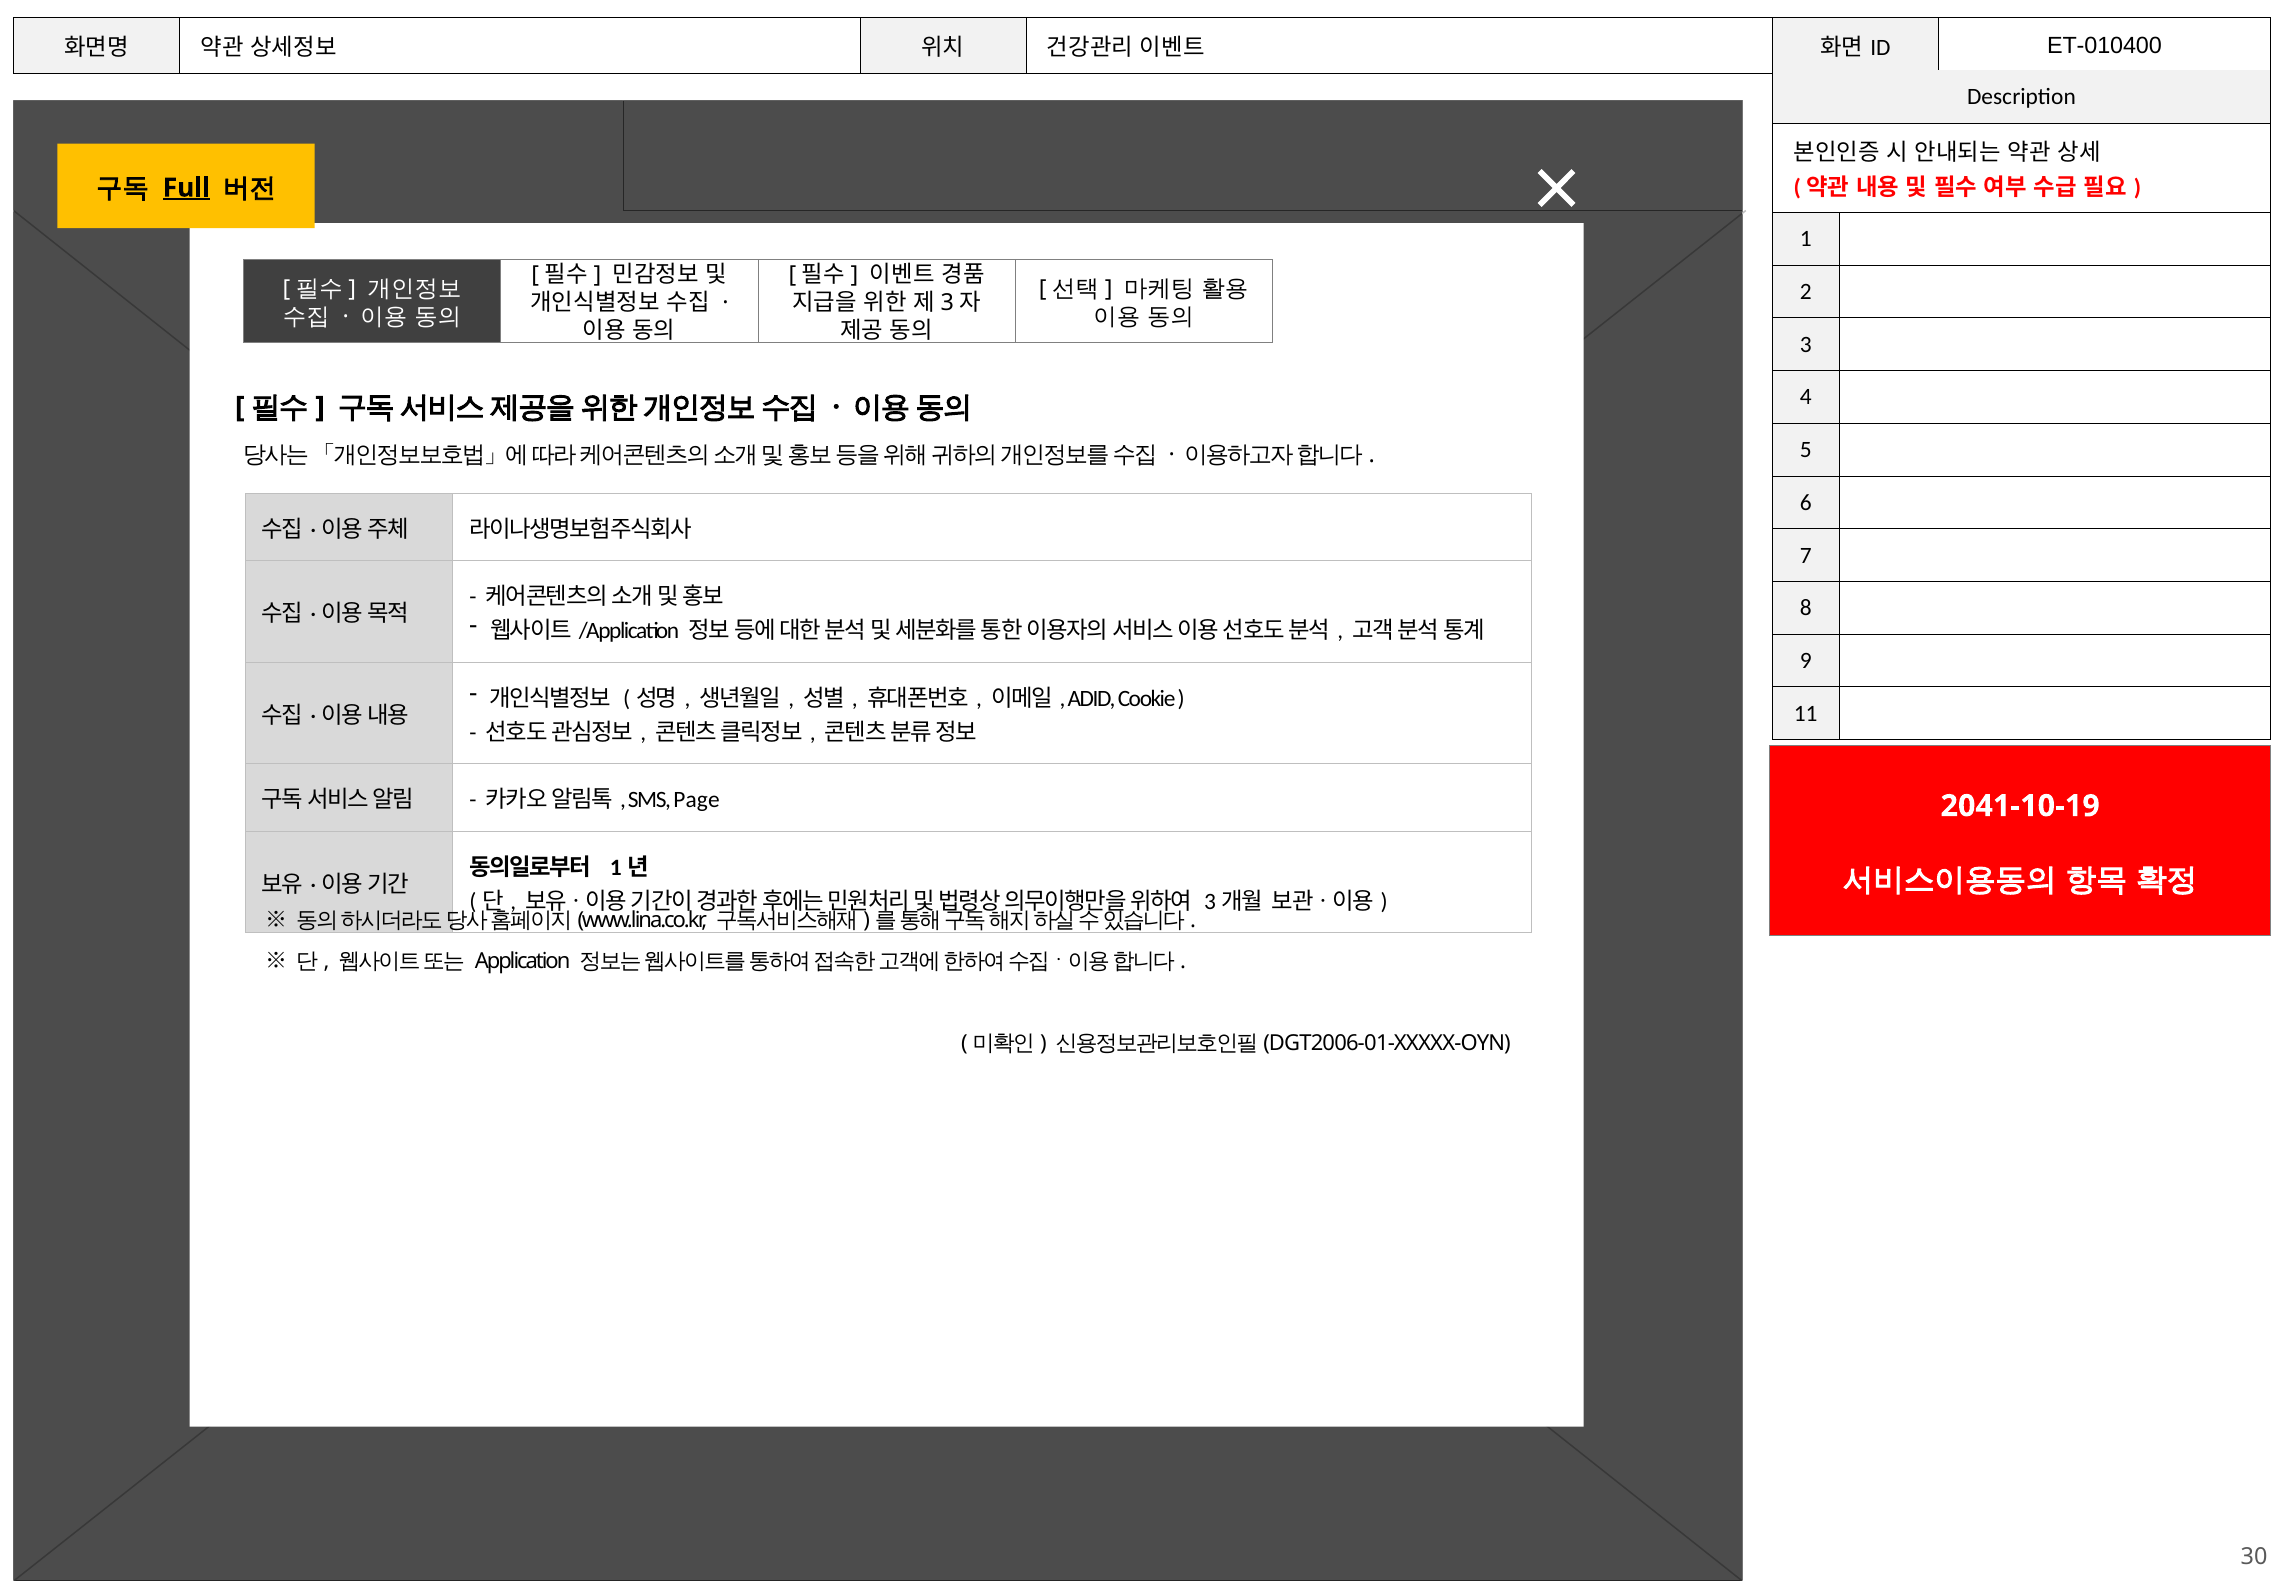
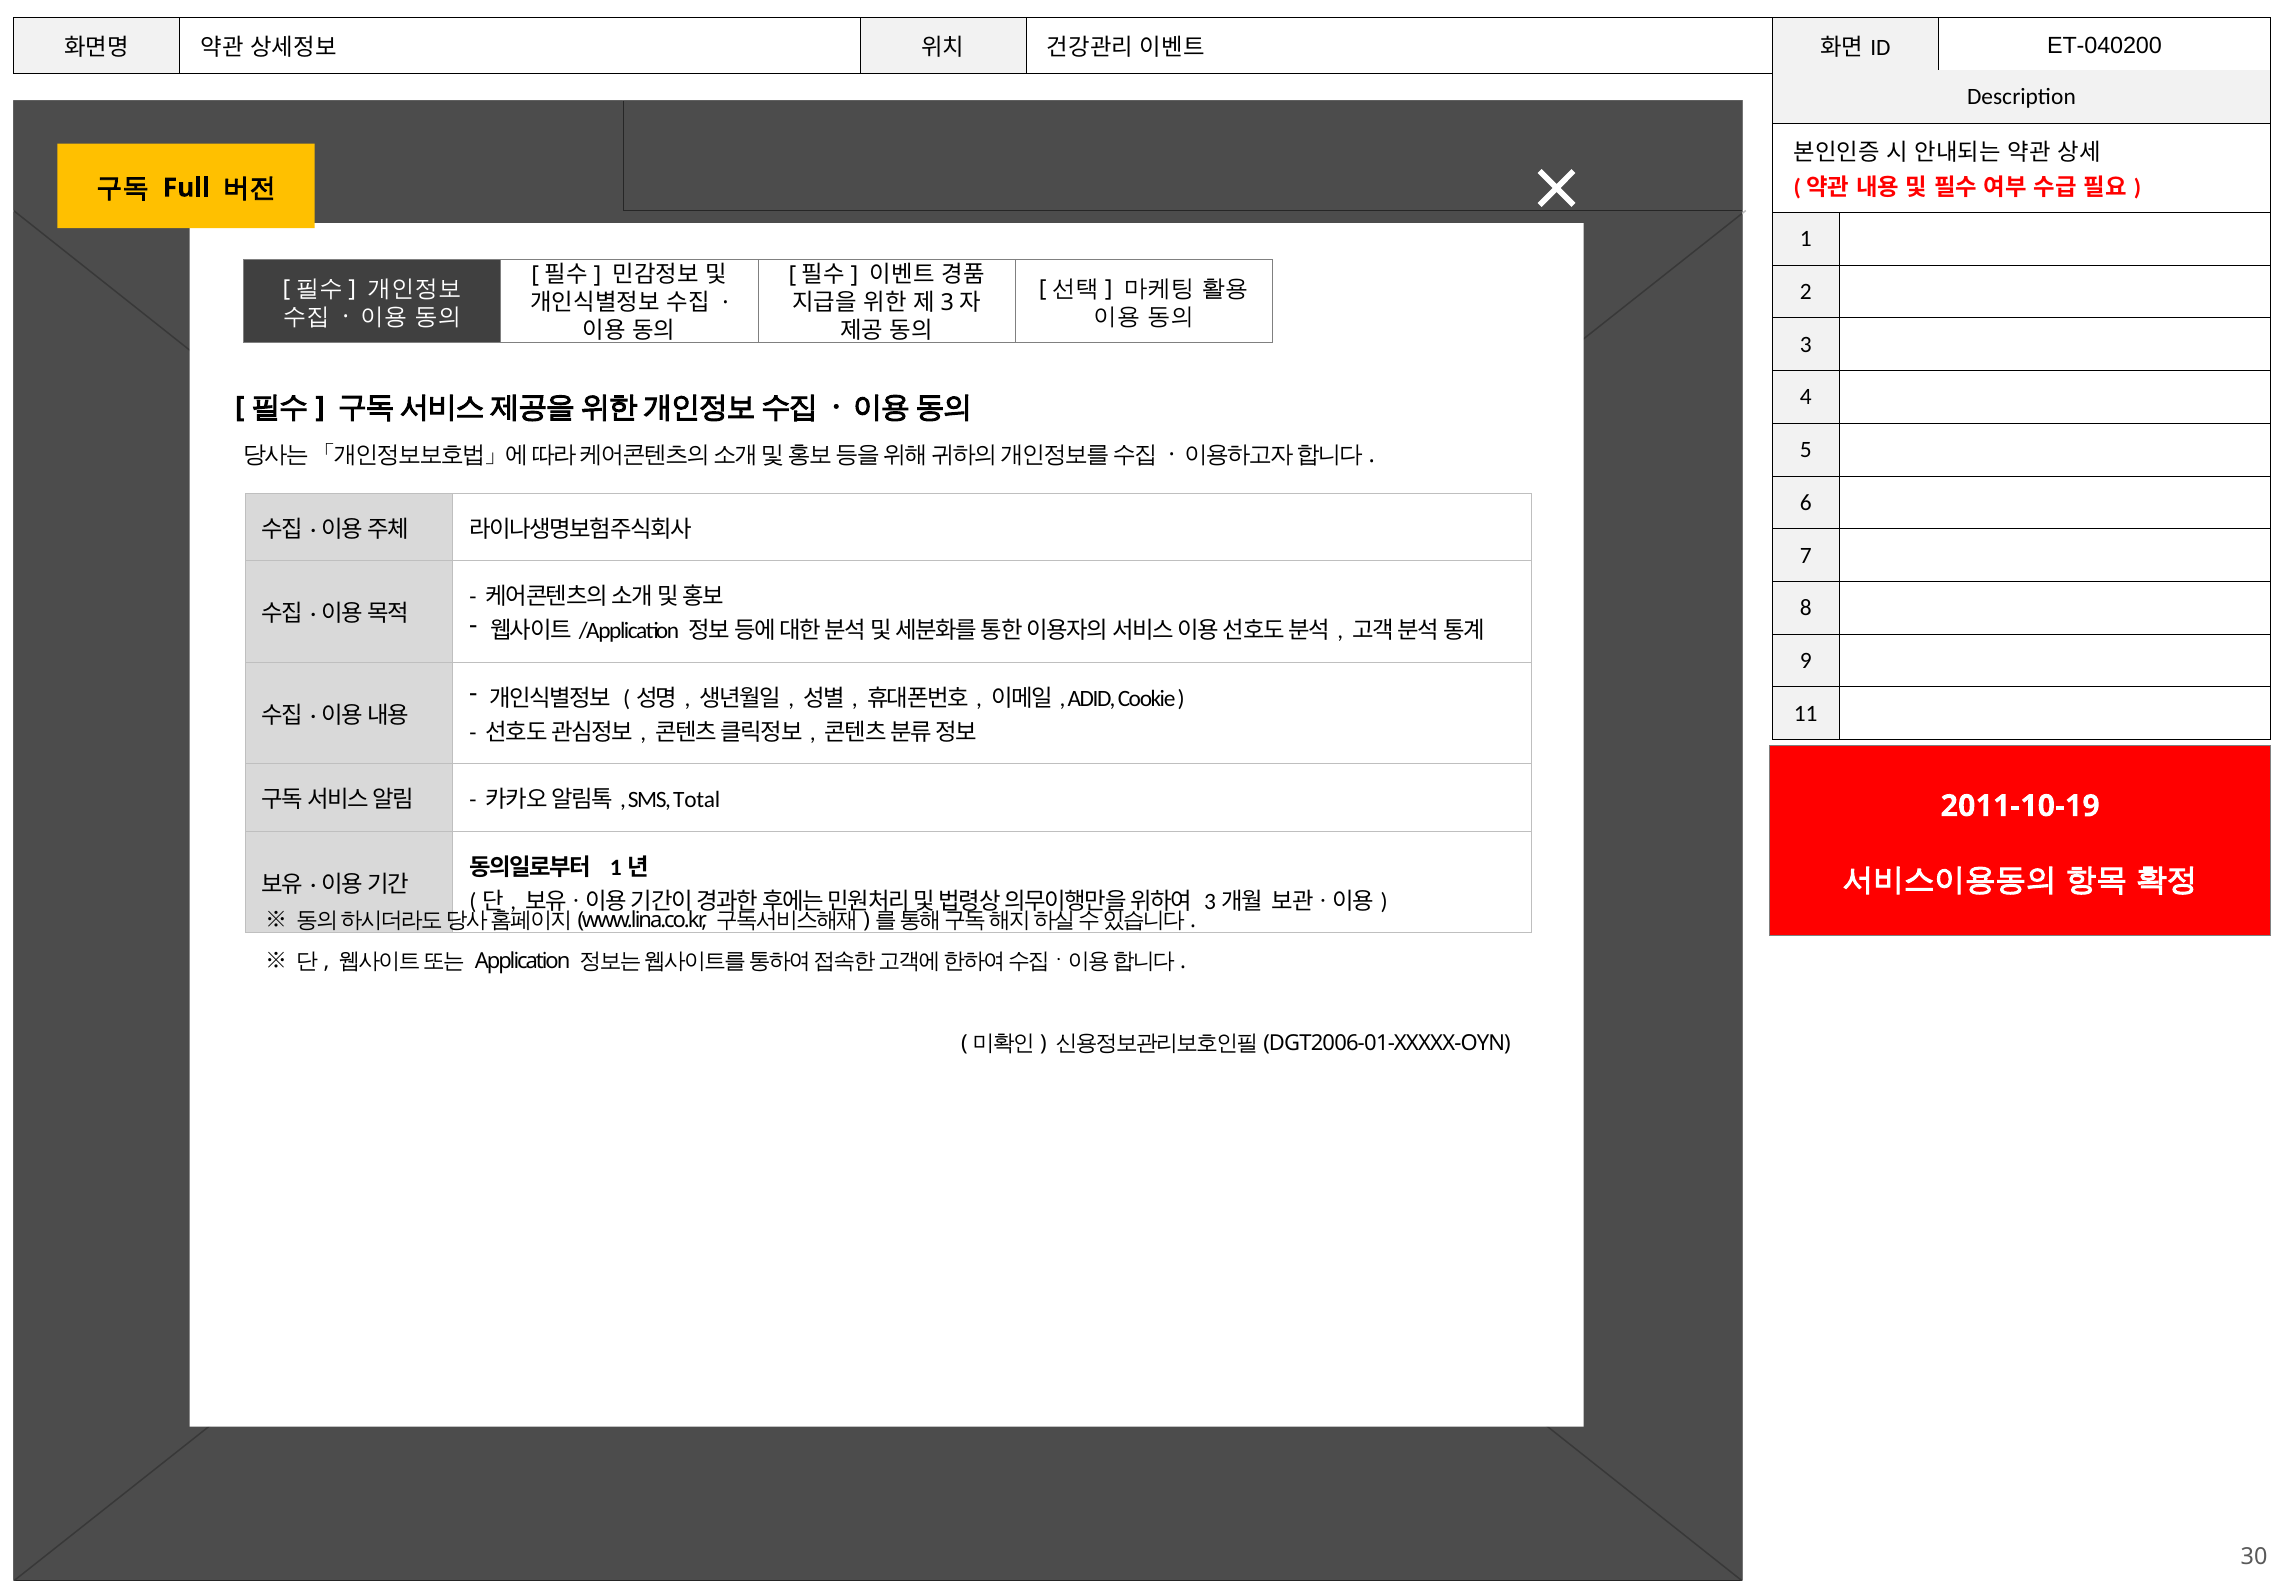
ET-010400: ET-010400 -> ET-040200
Full underline: present -> none
Page: Page -> Total
2041-10-19: 2041-10-19 -> 2011-10-19
